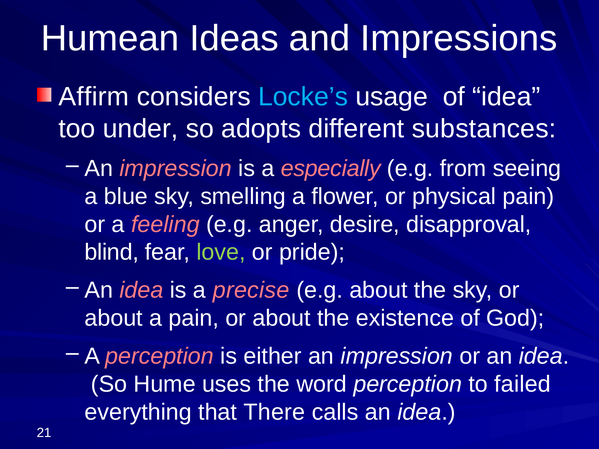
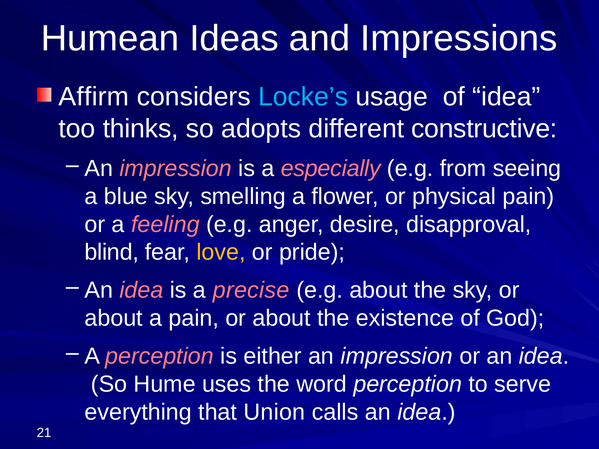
under: under -> thinks
substances: substances -> constructive
love colour: light green -> yellow
failed: failed -> serve
There: There -> Union
